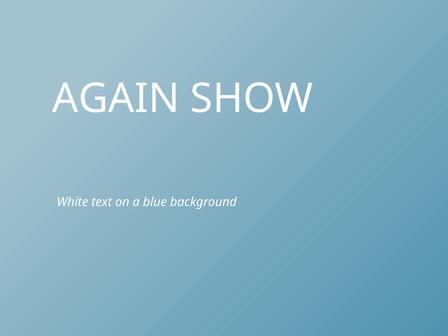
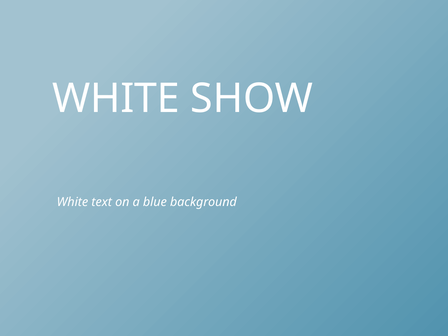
AGAIN at (116, 99): AGAIN -> WHITE
